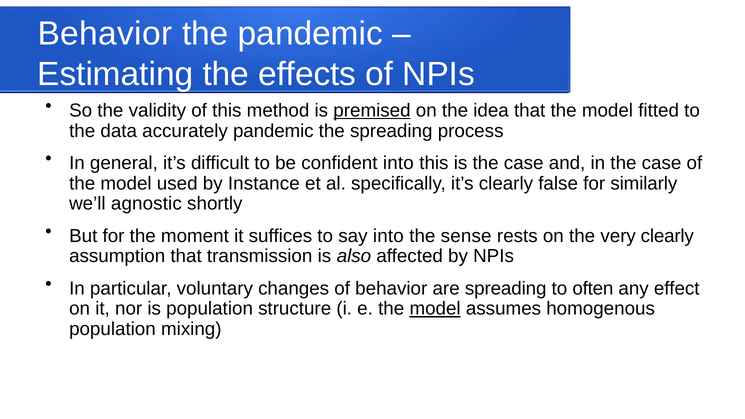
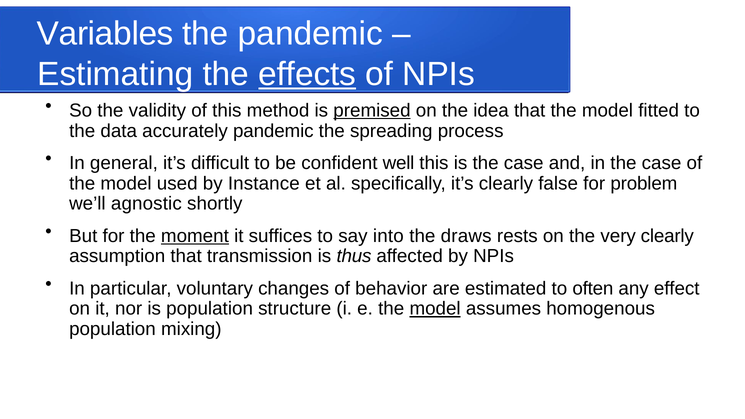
Behavior at (105, 34): Behavior -> Variables
effects underline: none -> present
confident into: into -> well
similarly: similarly -> problem
moment underline: none -> present
sense: sense -> draws
also: also -> thus
are spreading: spreading -> estimated
